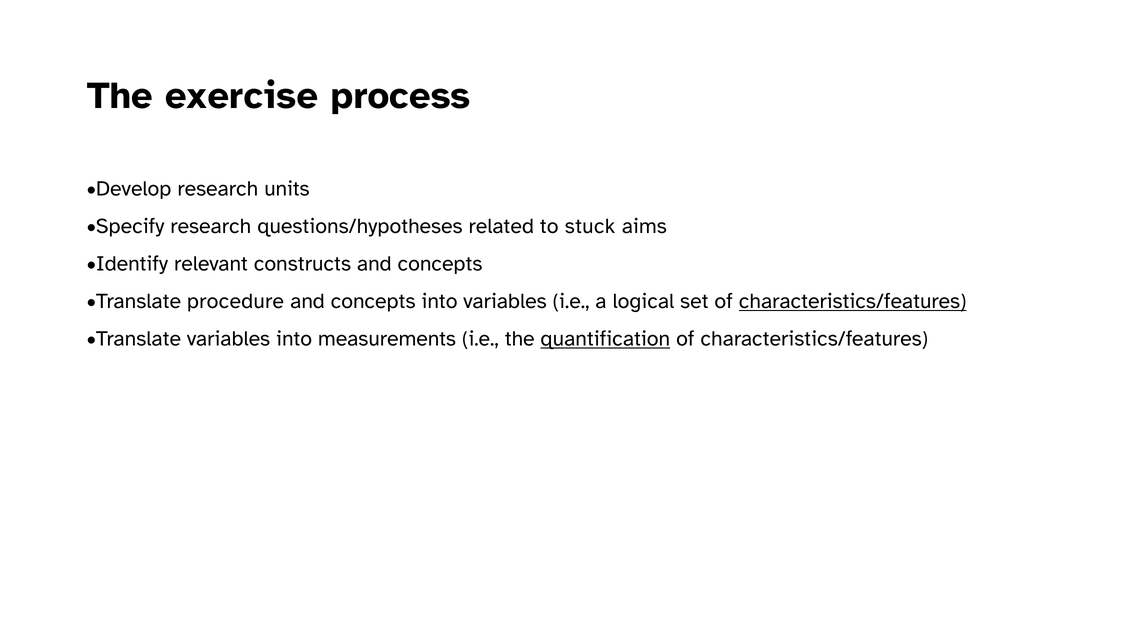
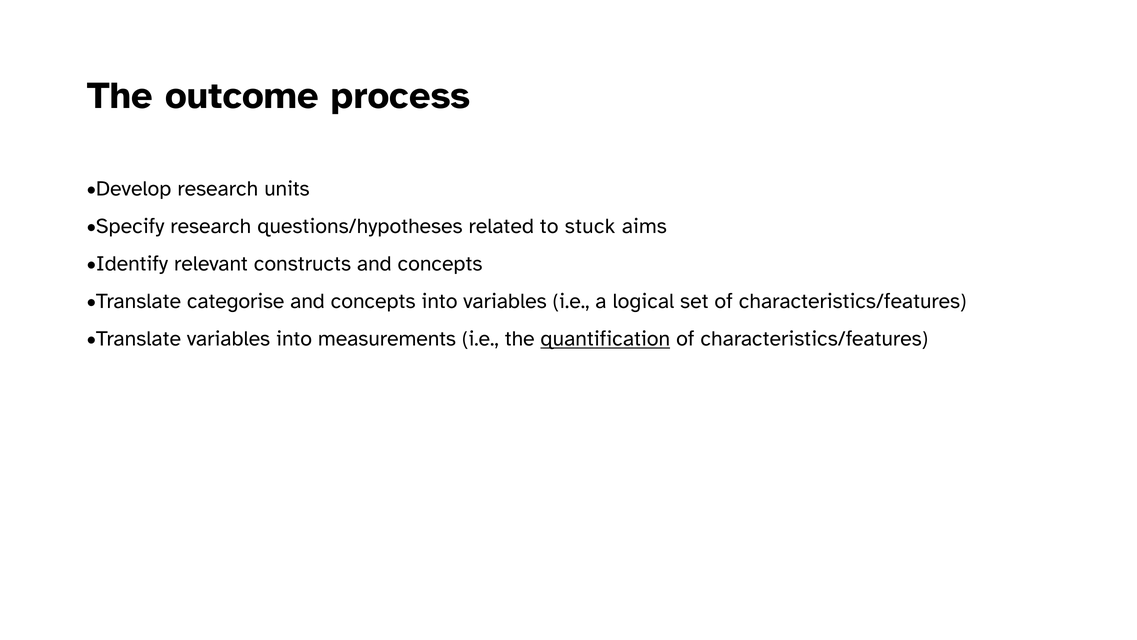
exercise: exercise -> outcome
procedure: procedure -> categorise
characteristics/features at (853, 301) underline: present -> none
